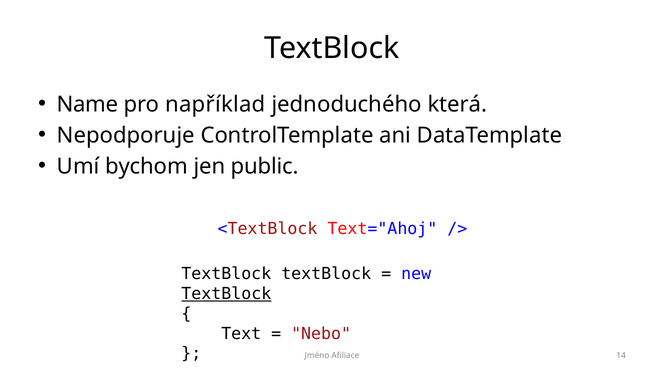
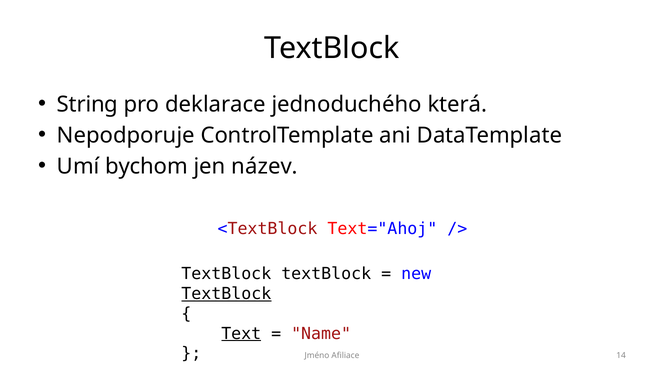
Name: Name -> String
například: například -> deklarace
public: public -> název
Text underline: none -> present
Nebo: Nebo -> Name
